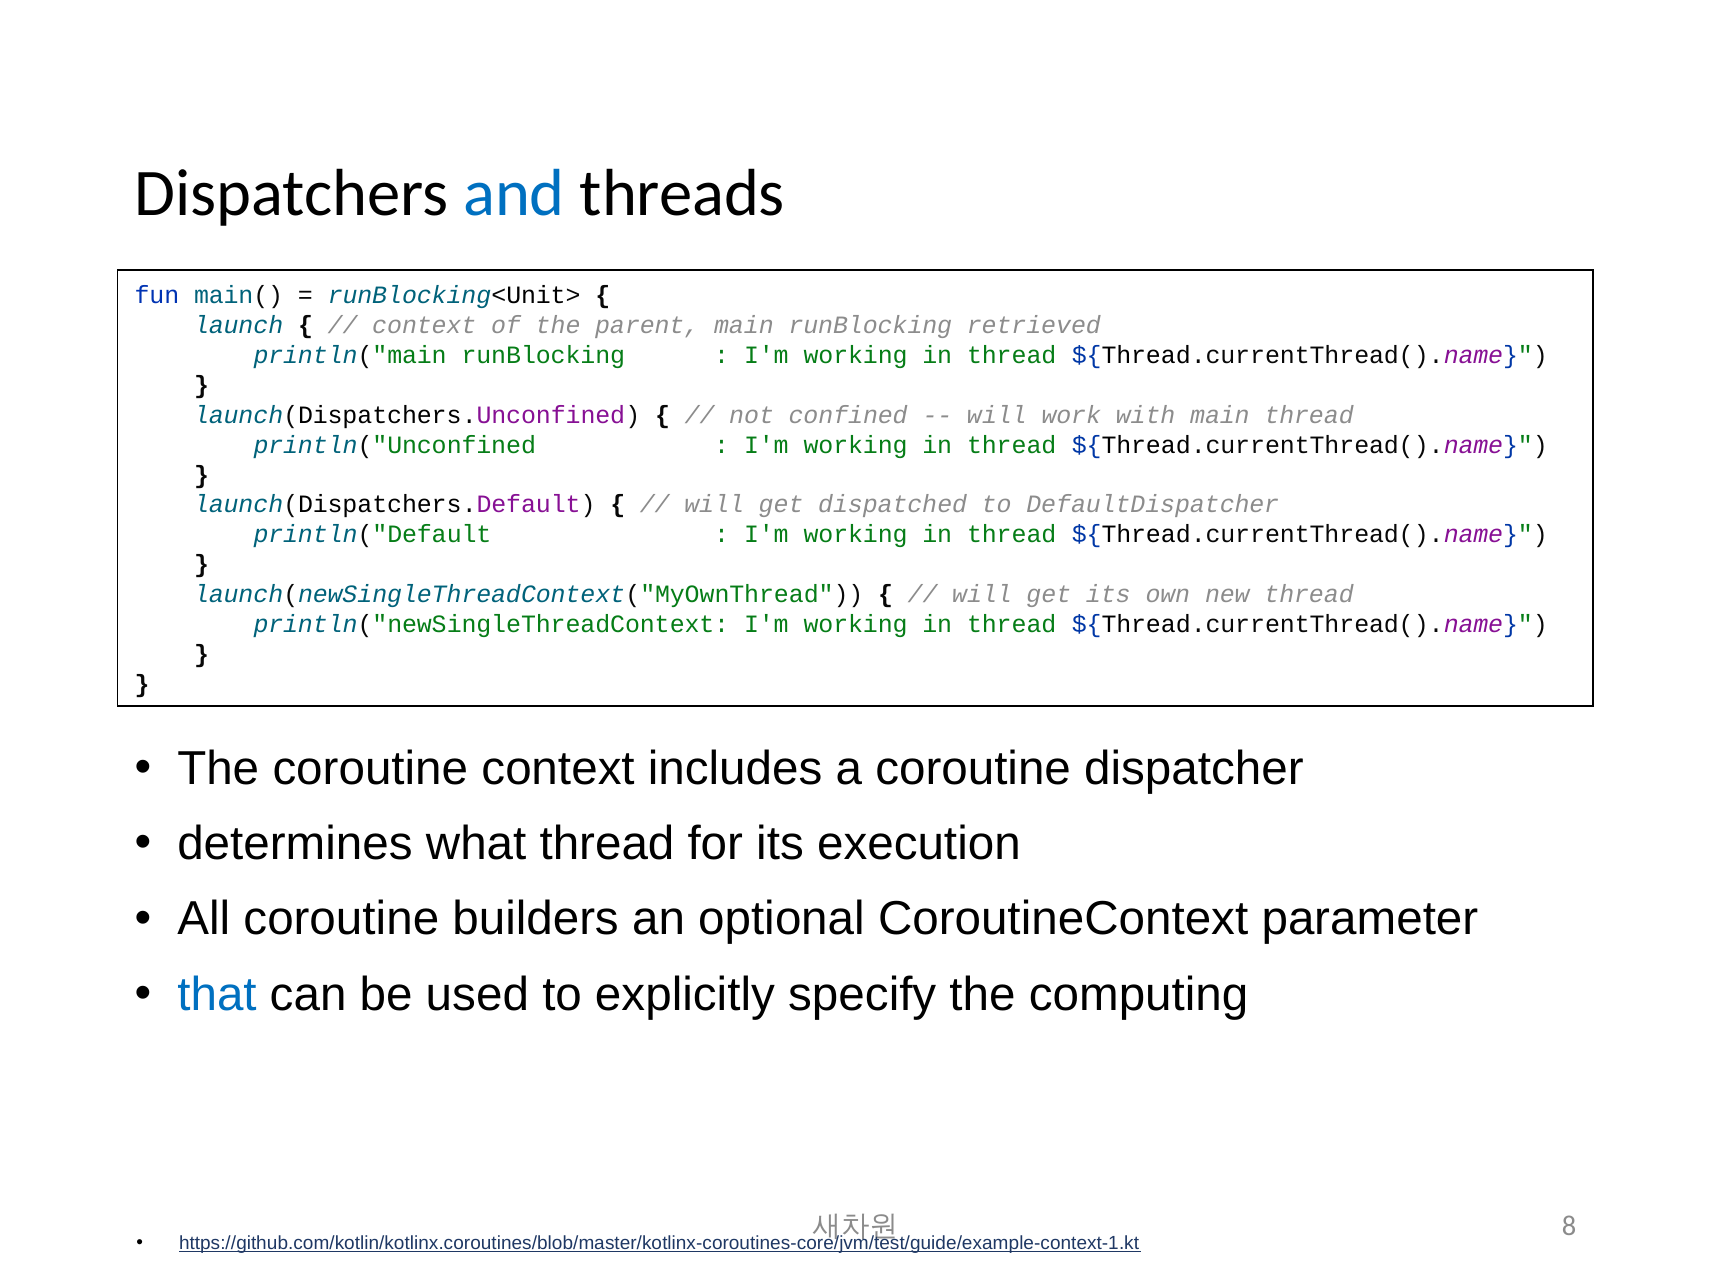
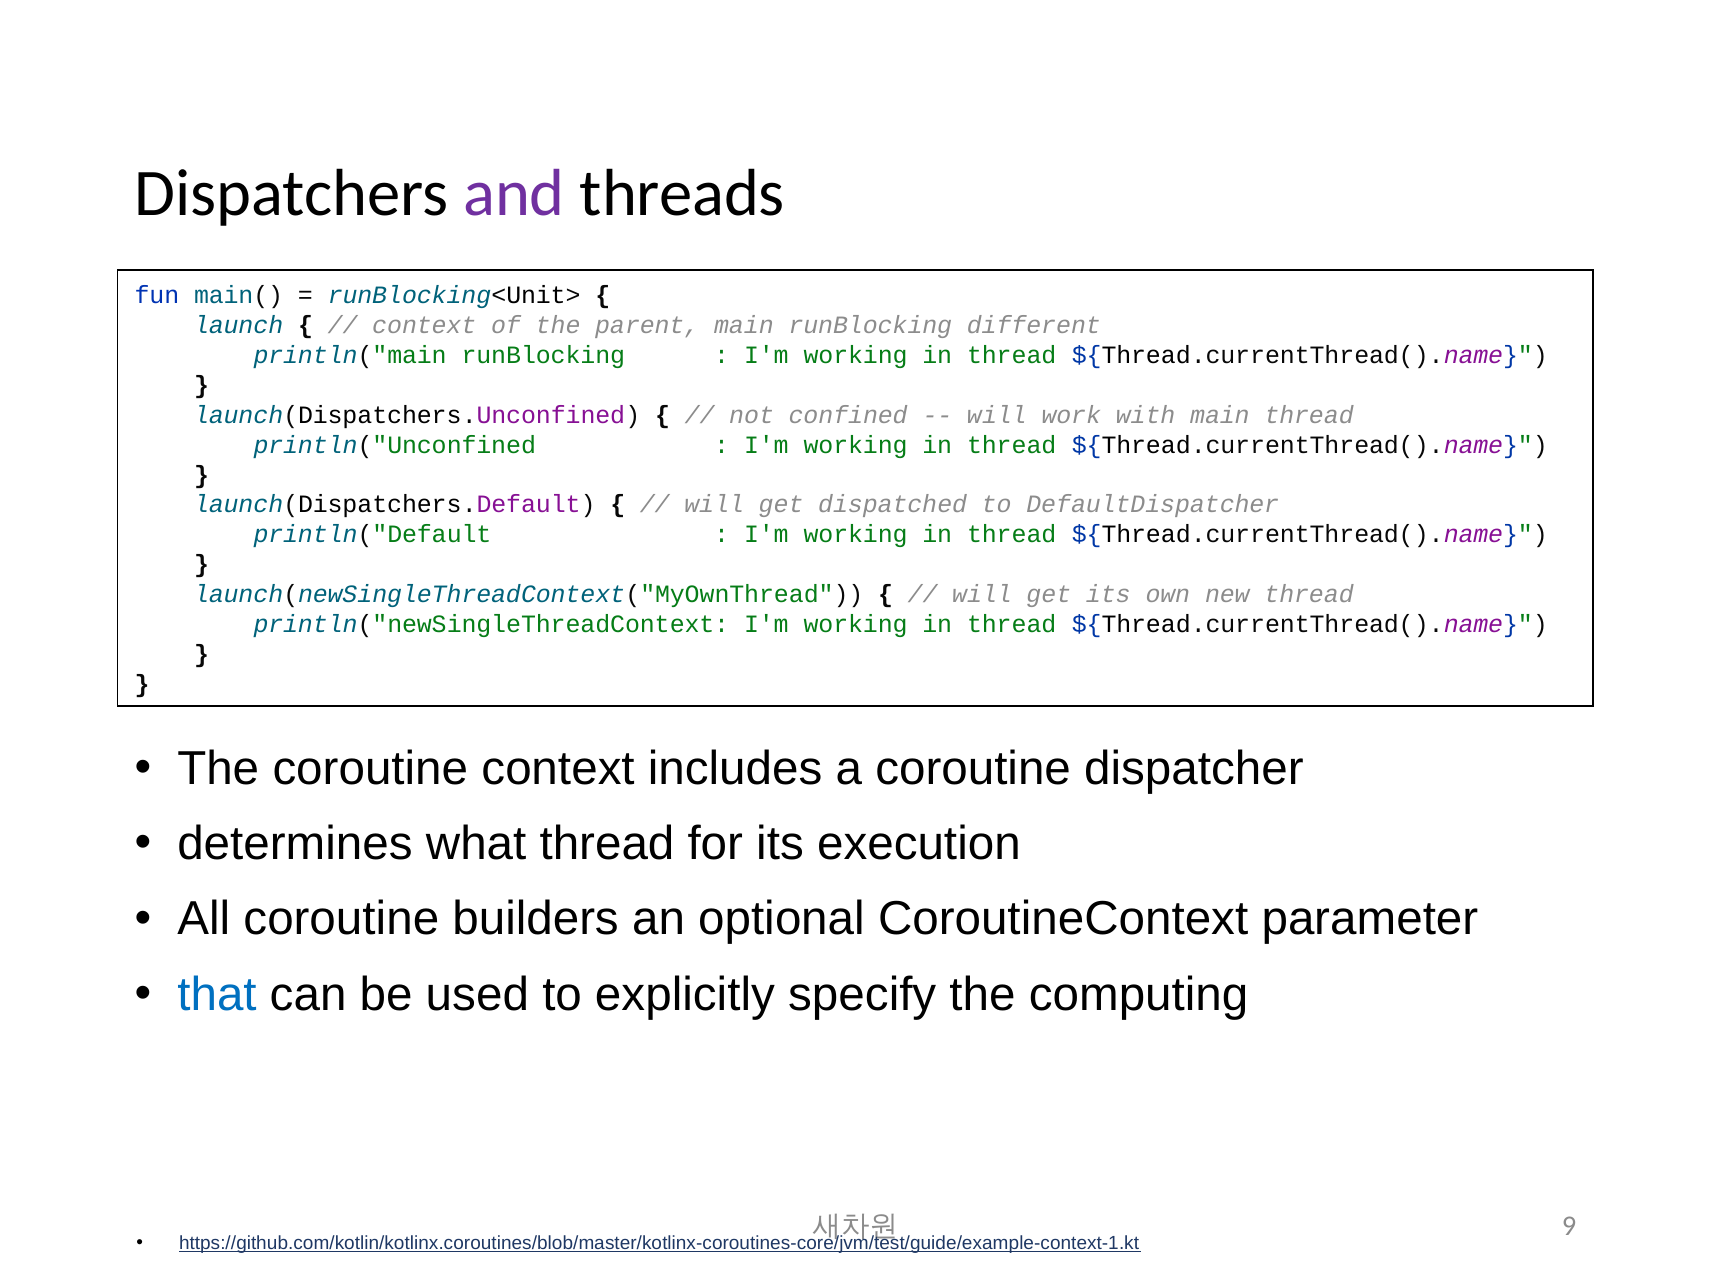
and colour: blue -> purple
retrieved: retrieved -> different
8: 8 -> 9
